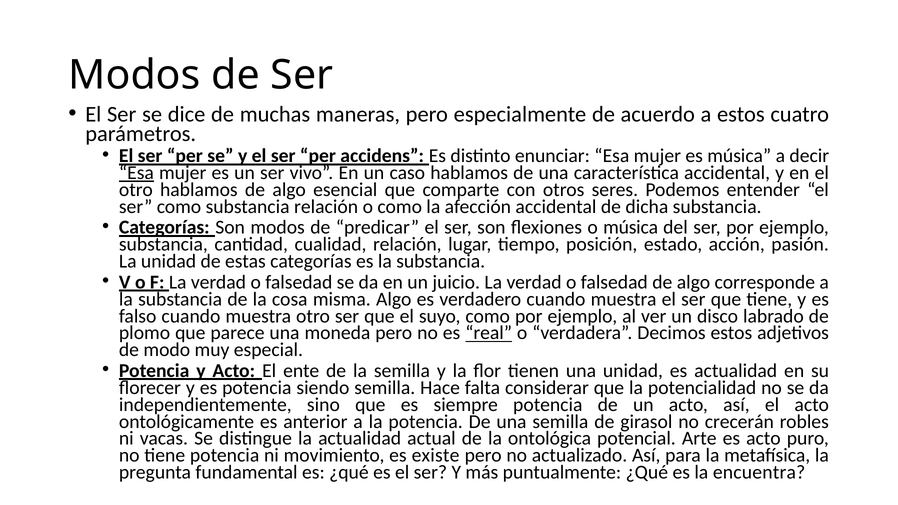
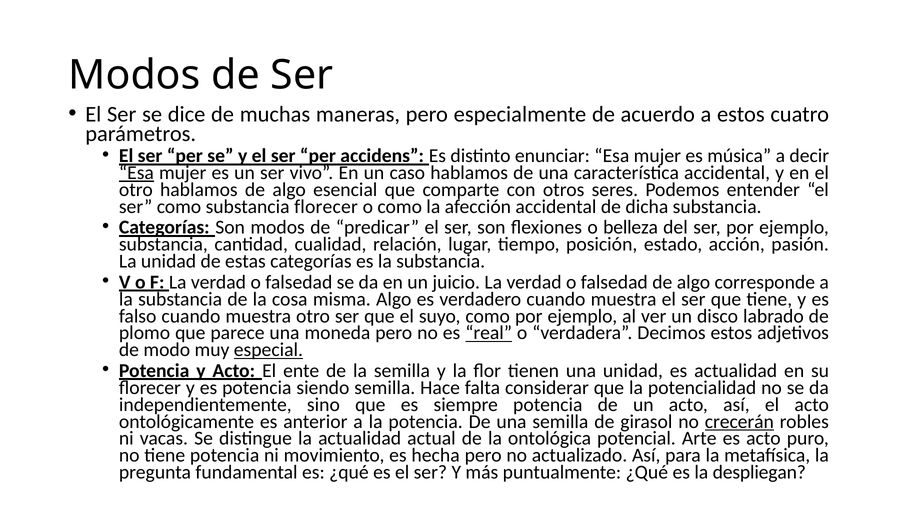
substancia relación: relación -> florecer
o música: música -> belleza
especial underline: none -> present
crecerán underline: none -> present
existe: existe -> hecha
encuentra: encuentra -> despliegan
